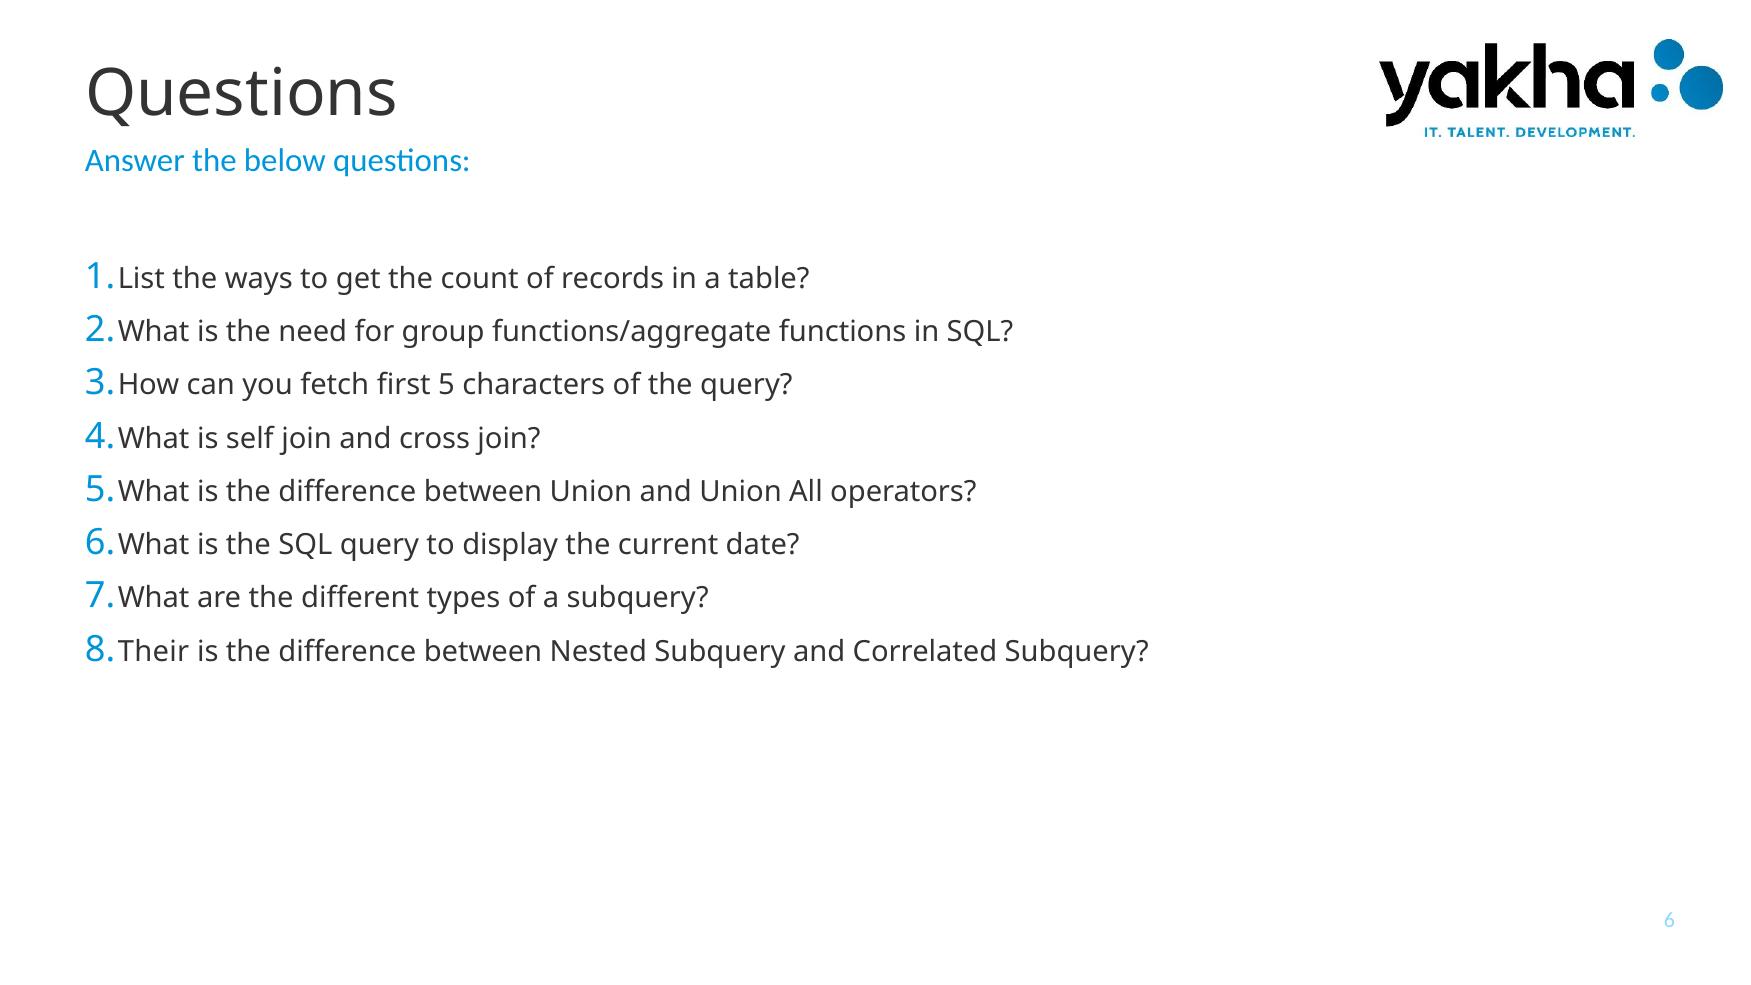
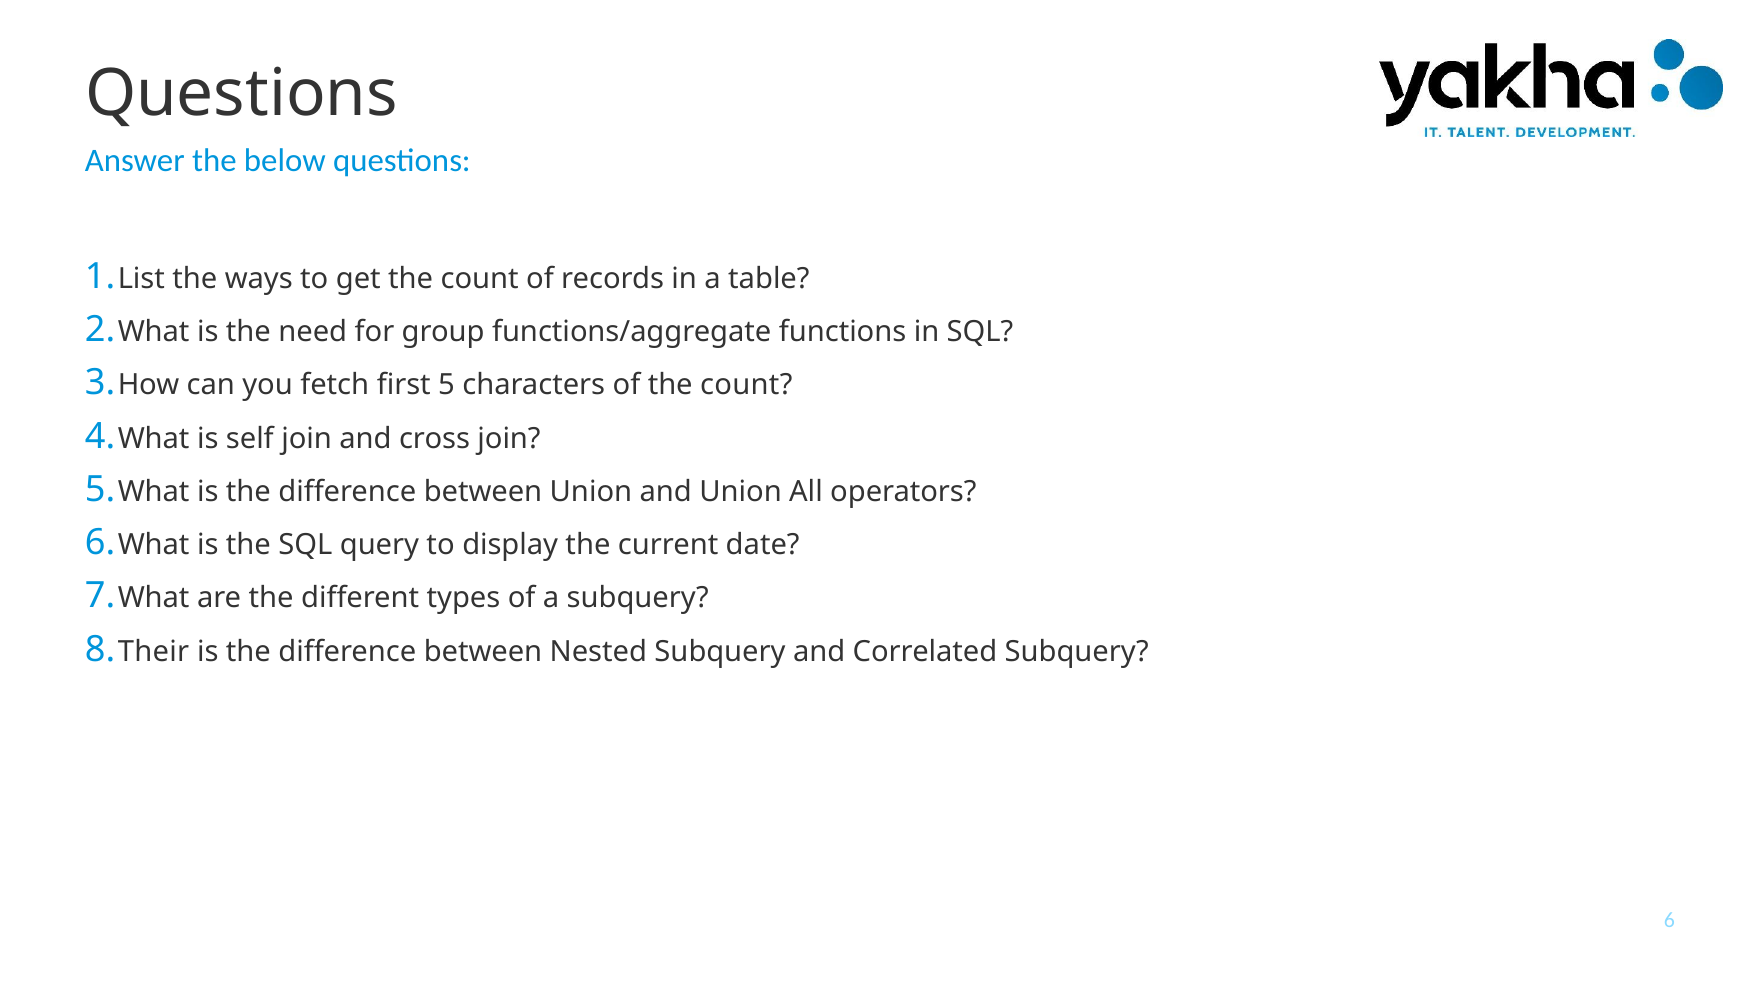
of the query: query -> count
